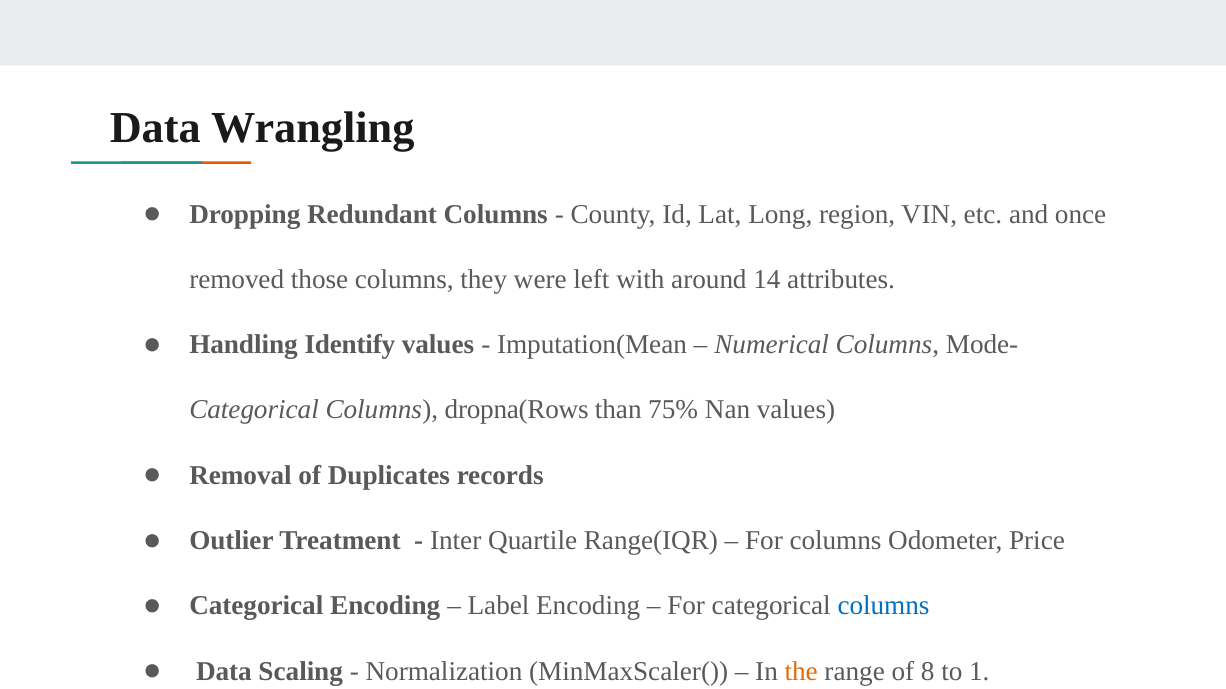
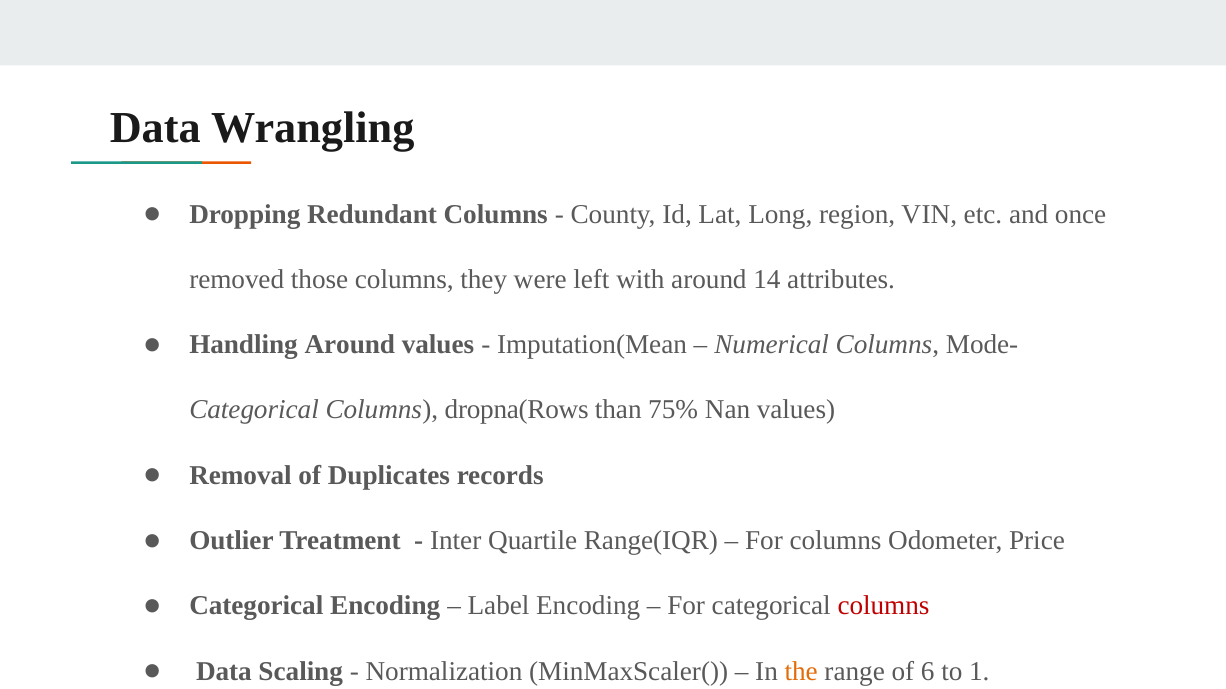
Handling Identify: Identify -> Around
columns at (883, 606) colour: blue -> red
8: 8 -> 6
